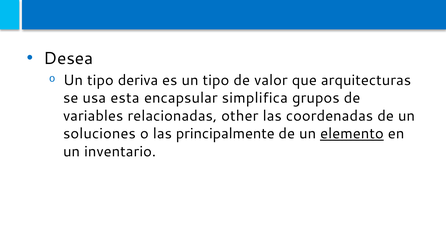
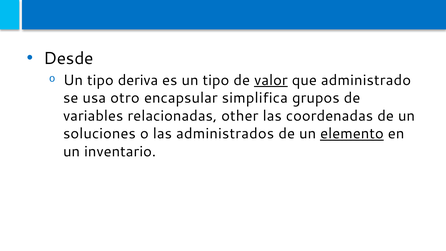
Desea: Desea -> Desde
valor underline: none -> present
arquitecturas: arquitecturas -> administrado
esta: esta -> otro
principalmente: principalmente -> administrados
